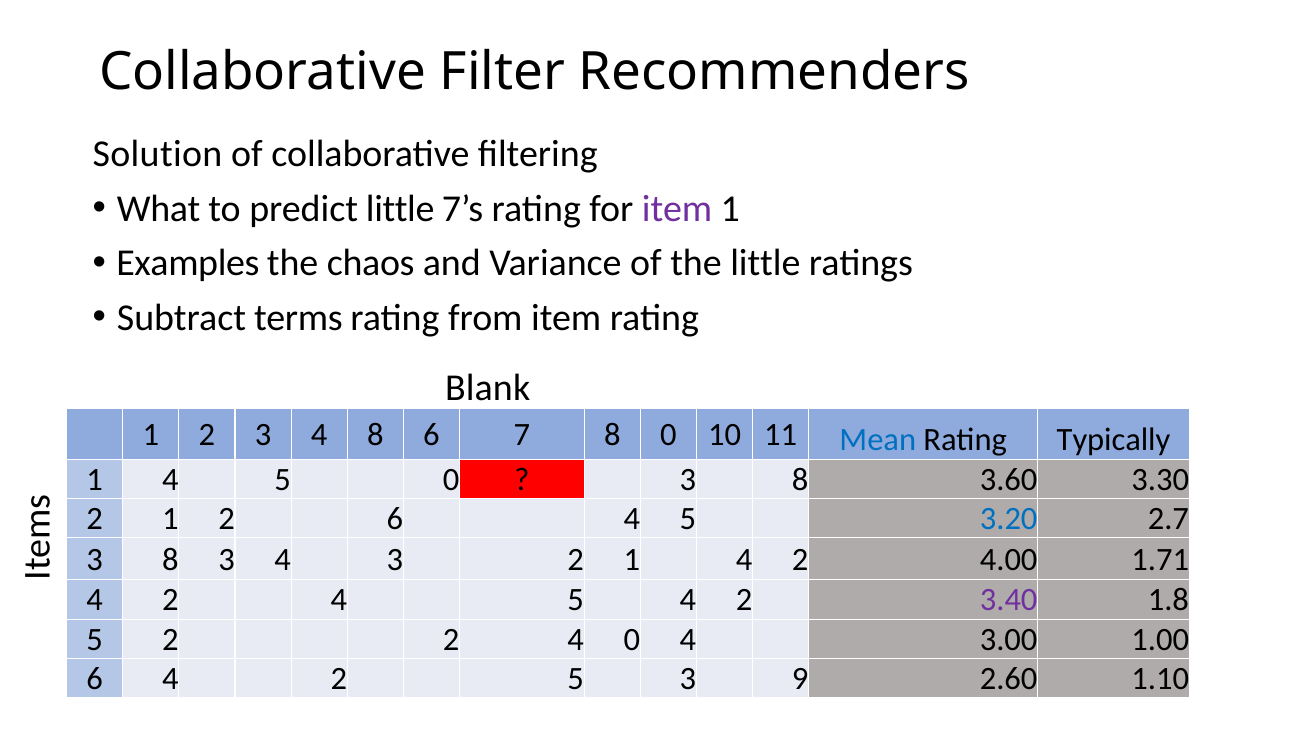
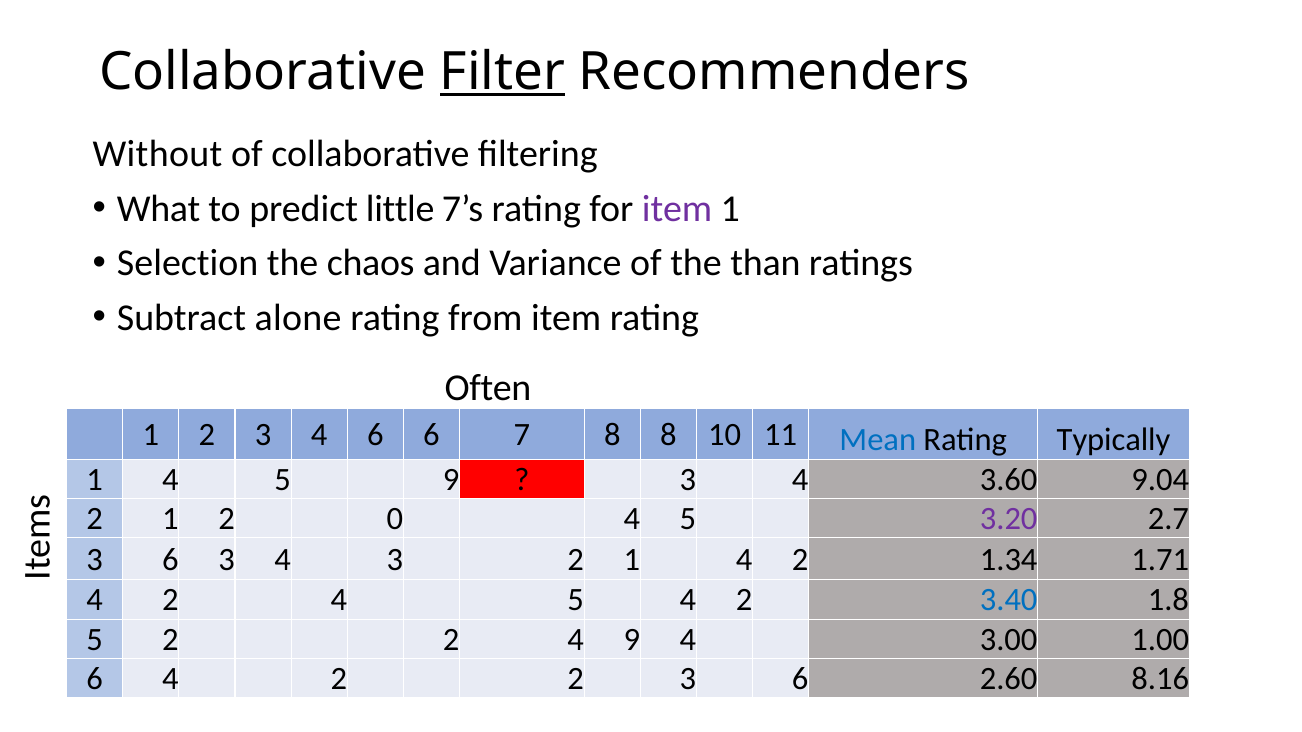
Filter underline: none -> present
Solution: Solution -> Without
Examples: Examples -> Selection
the little: little -> than
terms: terms -> alone
Blank: Blank -> Often
4 8: 8 -> 6
8 0: 0 -> 8
5 0: 0 -> 9
8 at (800, 480): 8 -> 4
3.30: 3.30 -> 9.04
2 6: 6 -> 0
3.20 colour: blue -> purple
8 at (170, 560): 8 -> 6
4.00: 4.00 -> 1.34
3.40 colour: purple -> blue
4 0: 0 -> 9
4 2 5: 5 -> 2
9 at (800, 679): 9 -> 6
1.10: 1.10 -> 8.16
